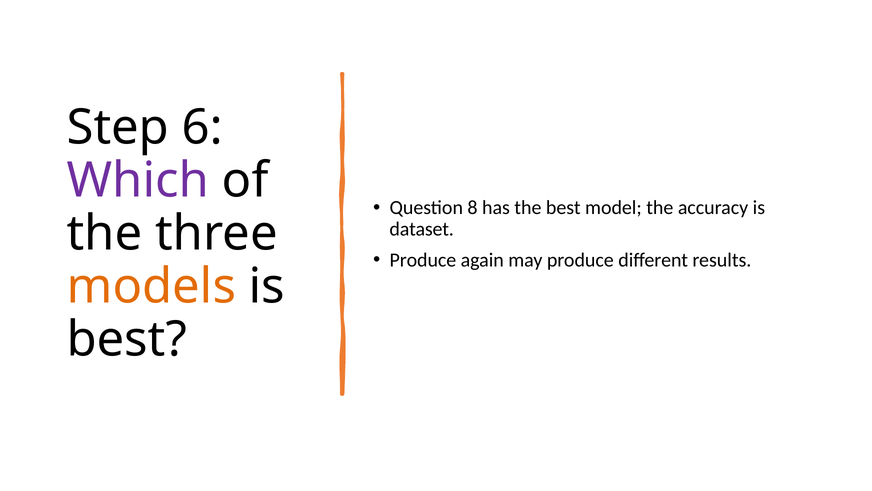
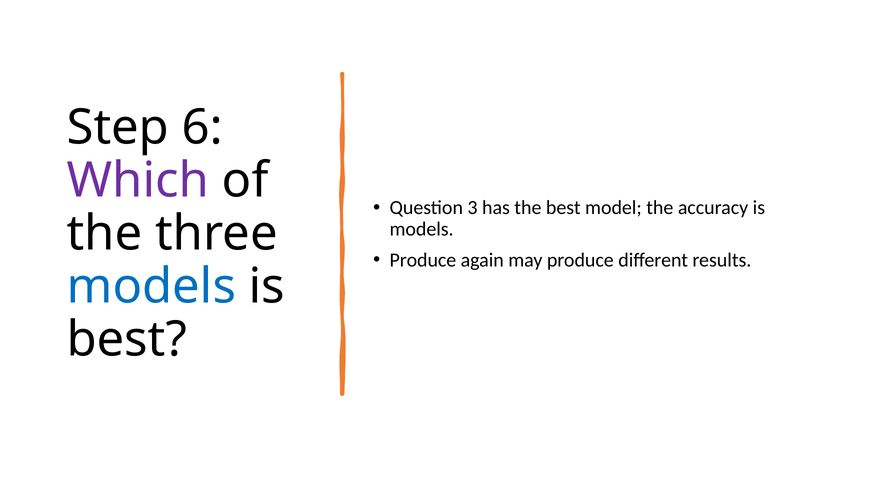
8: 8 -> 3
dataset at (422, 229): dataset -> models
models at (151, 286) colour: orange -> blue
